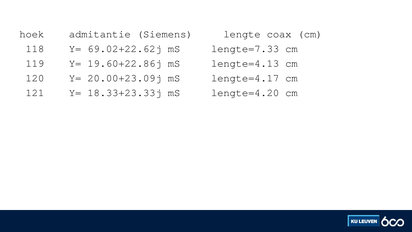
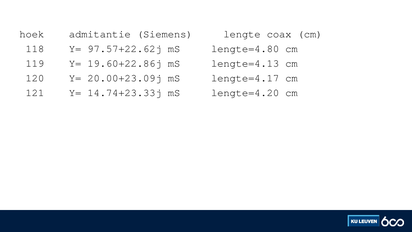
69.02+22.62j: 69.02+22.62j -> 97.57+22.62j
lengte=7.33: lengte=7.33 -> lengte=4.80
18.33+23.33j: 18.33+23.33j -> 14.74+23.33j
